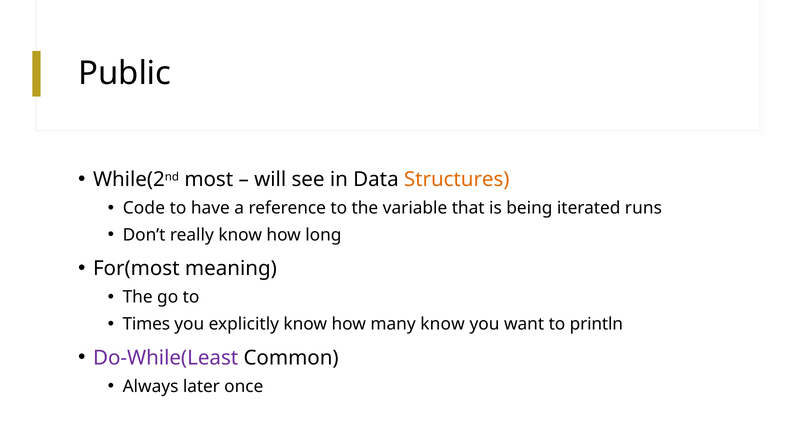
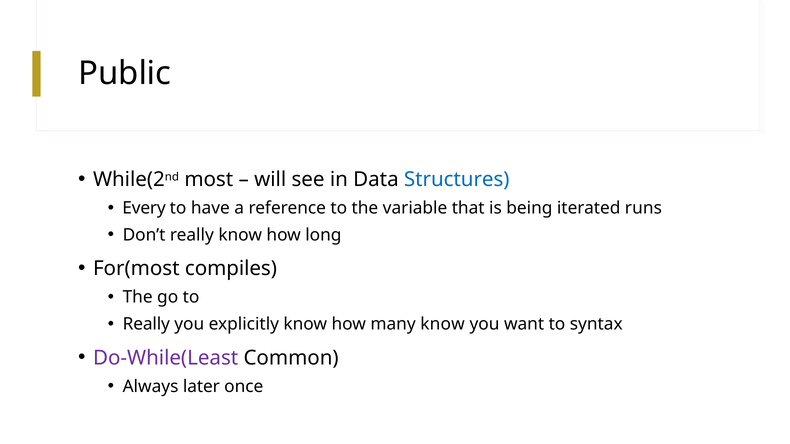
Structures colour: orange -> blue
Code: Code -> Every
meaning: meaning -> compiles
Times at (146, 324): Times -> Really
println: println -> syntax
